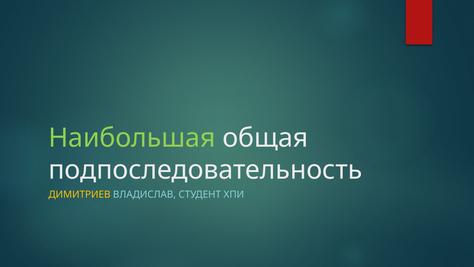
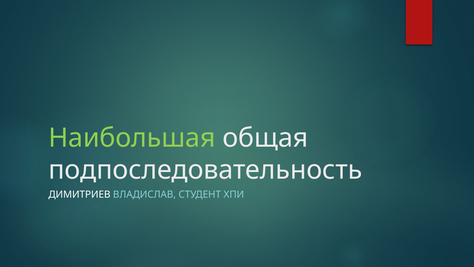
ДИМИТРИЕВ colour: yellow -> white
